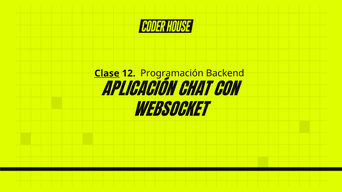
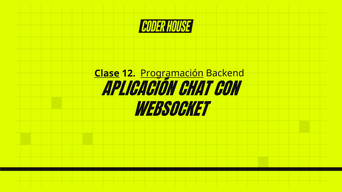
Programación underline: none -> present
